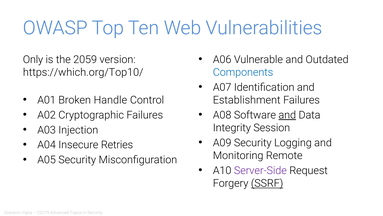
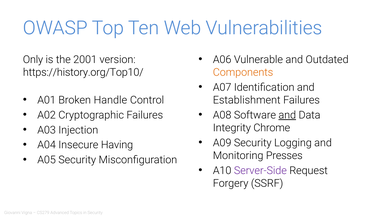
2059: 2059 -> 2001
https://which.org/Top10/: https://which.org/Top10/ -> https://history.org/Top10/
Components colour: blue -> orange
Session: Session -> Chrome
Retries: Retries -> Having
Remote: Remote -> Presses
SSRF underline: present -> none
